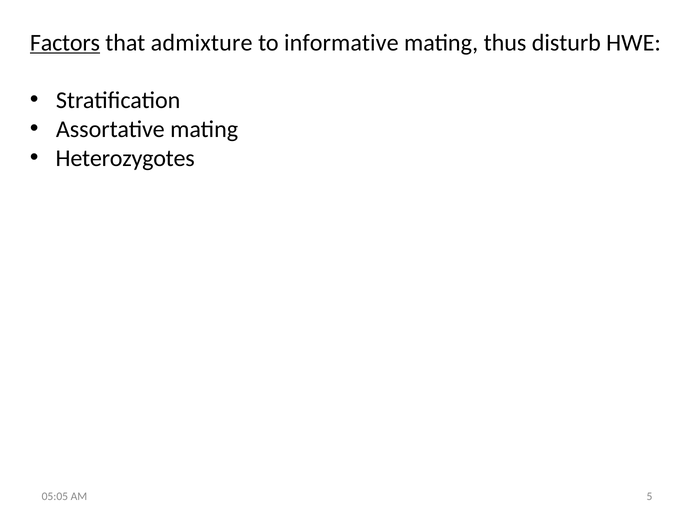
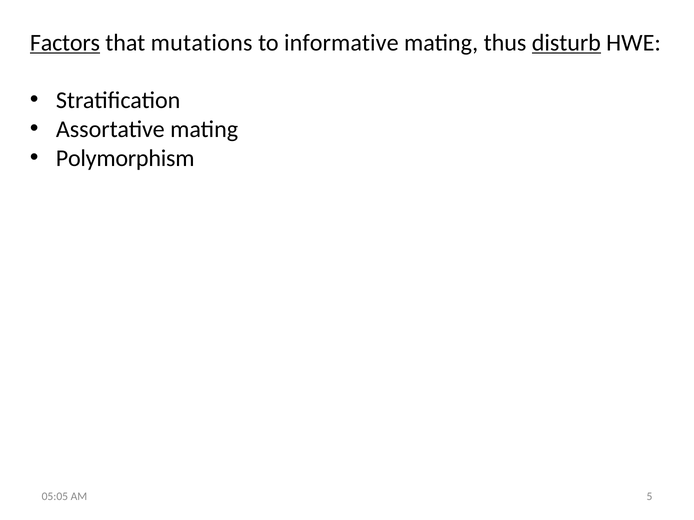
admixture: admixture -> mutations
disturb underline: none -> present
Heterozygotes: Heterozygotes -> Polymorphism
